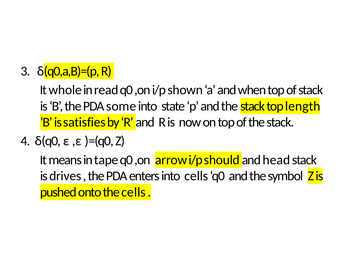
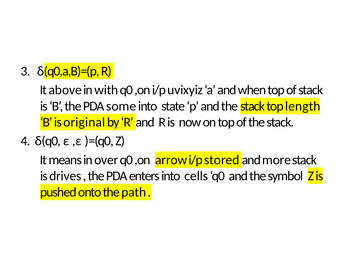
whole: whole -> above
read: read -> with
shown: shown -> uvixyiz
satisfies: satisfies -> original
tape: tape -> over
should: should -> stored
head: head -> more
the cells: cells -> path
